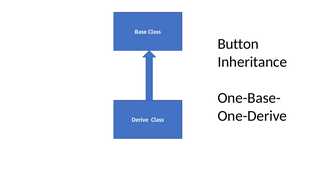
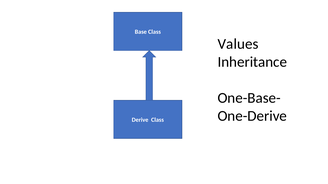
Button: Button -> Values
